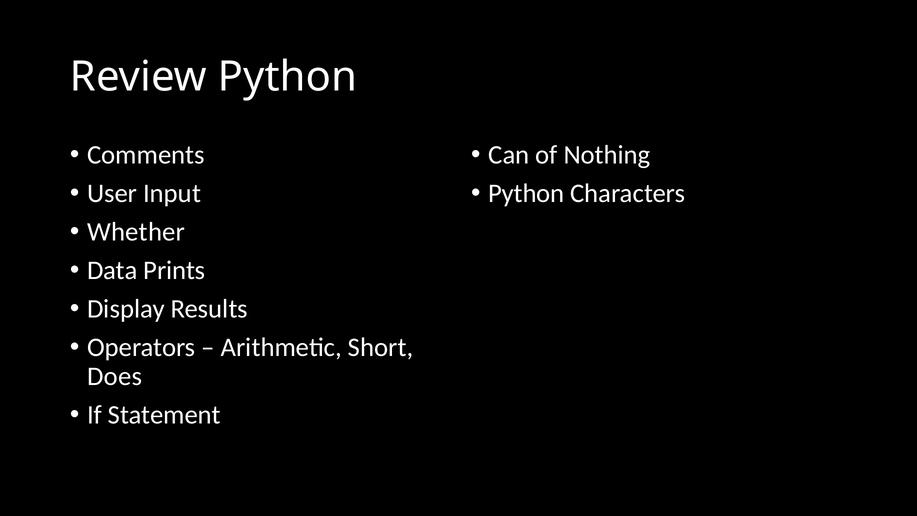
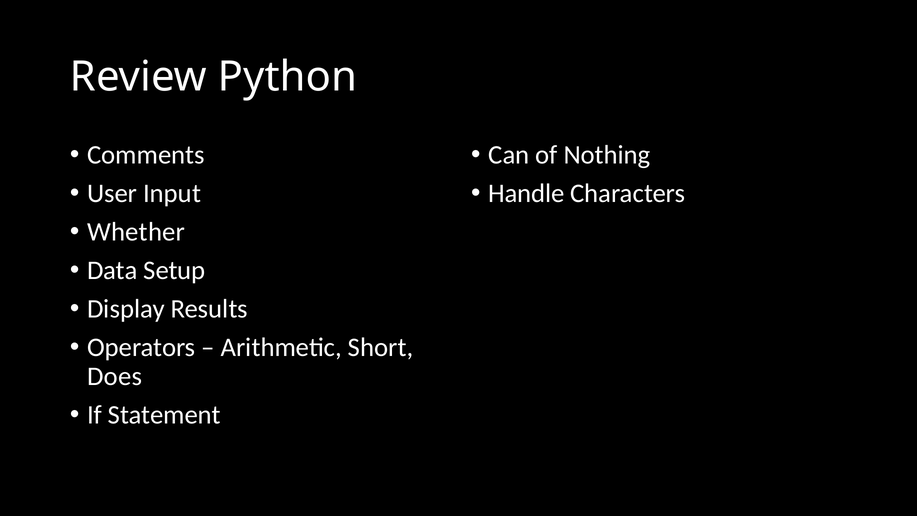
Python at (526, 193): Python -> Handle
Prints: Prints -> Setup
